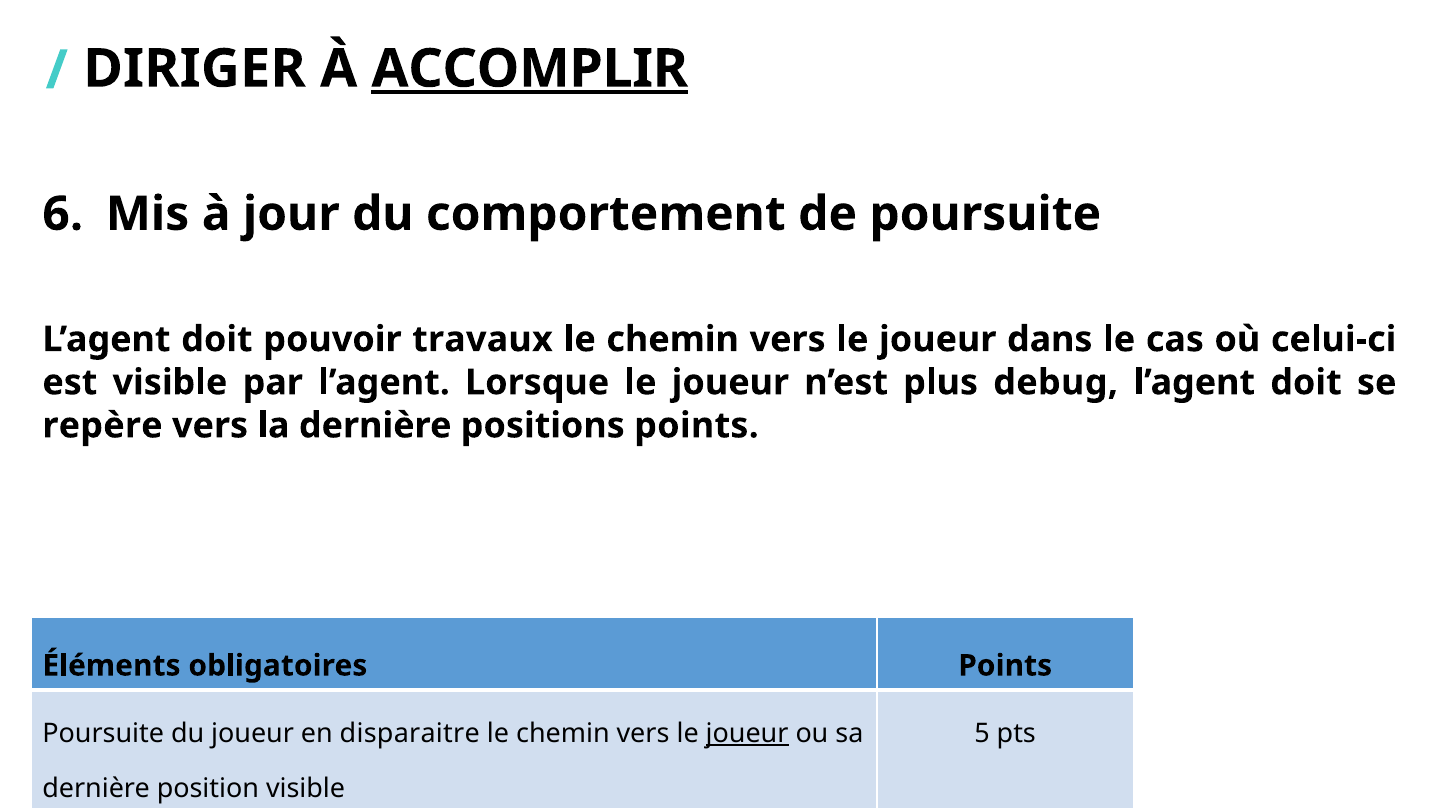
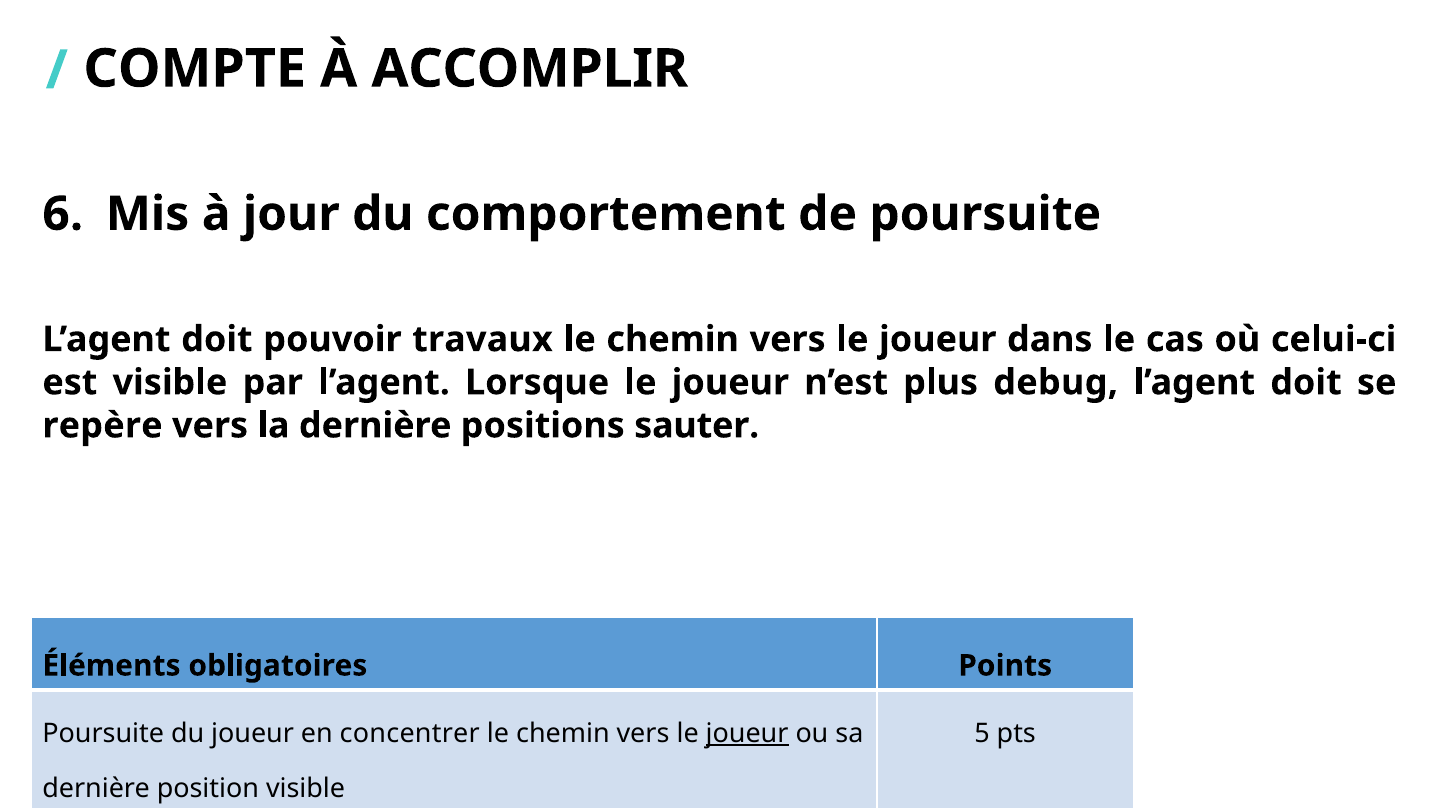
DIRIGER: DIRIGER -> COMPTE
ACCOMPLIR underline: present -> none
positions points: points -> sauter
disparaitre: disparaitre -> concentrer
